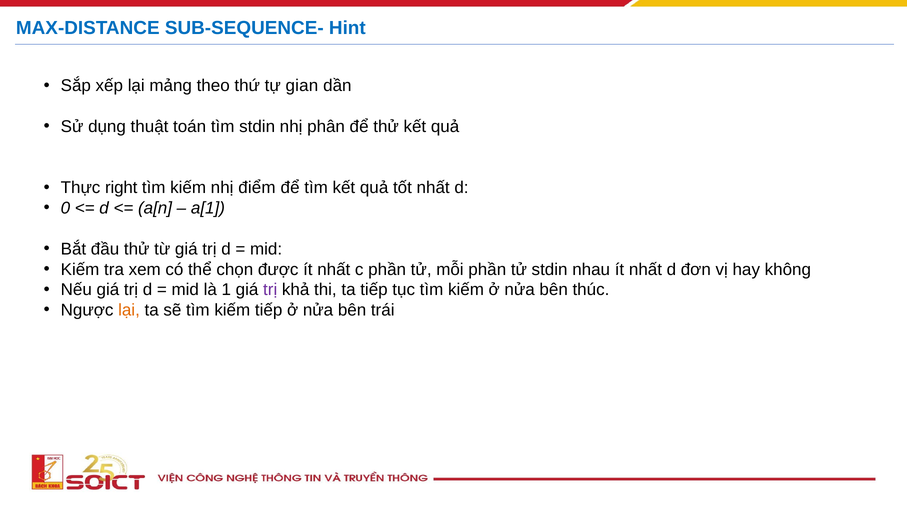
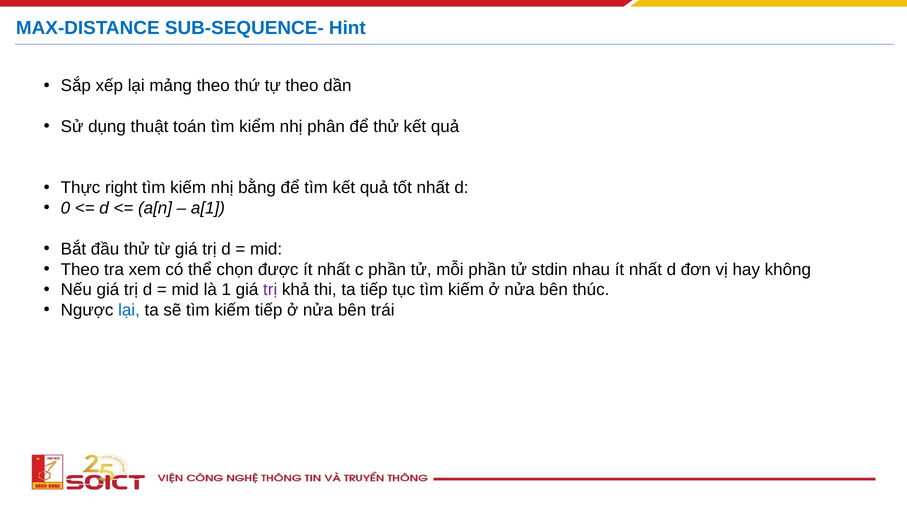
tự gian: gian -> theo
tìm stdin: stdin -> kiểm
điểm: điểm -> bằng
Kiếm at (80, 270): Kiếm -> Theo
lại at (129, 310) colour: orange -> blue
